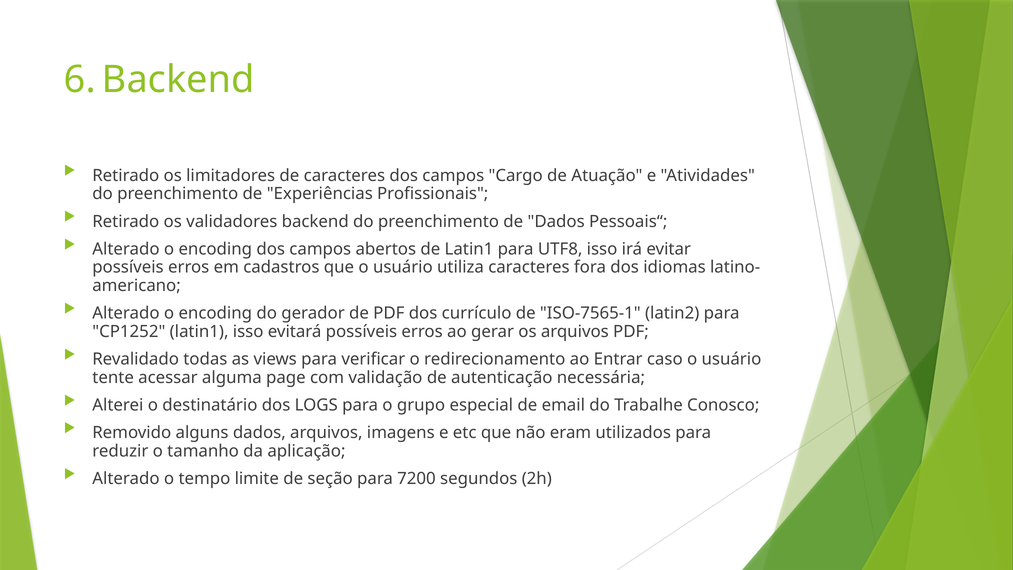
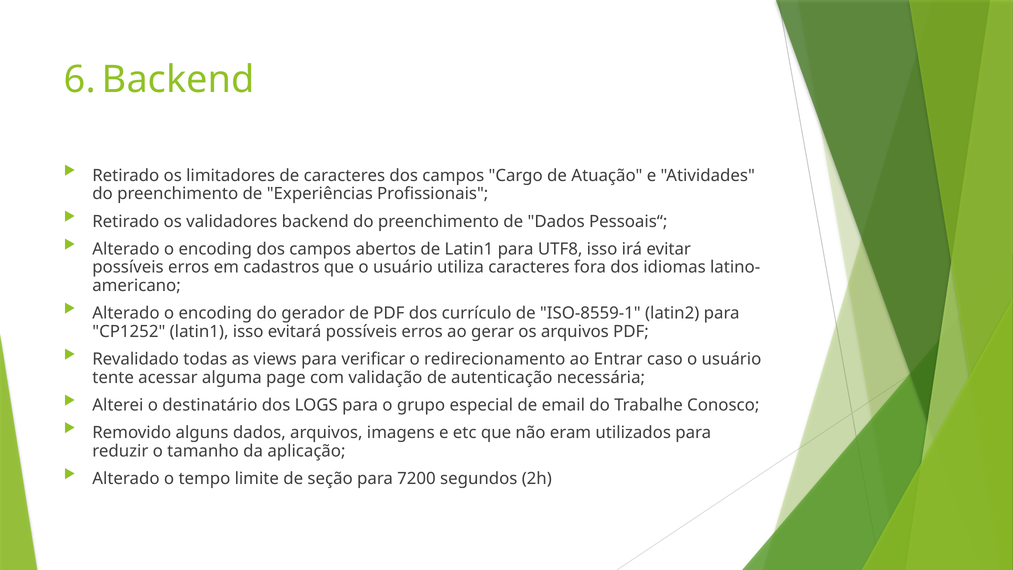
ISO-7565-1: ISO-7565-1 -> ISO-8559-1
